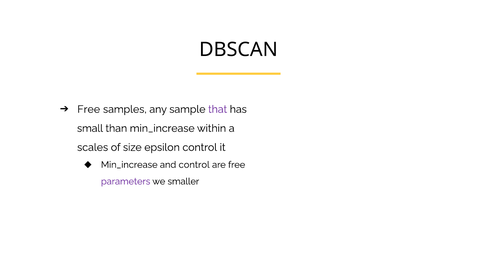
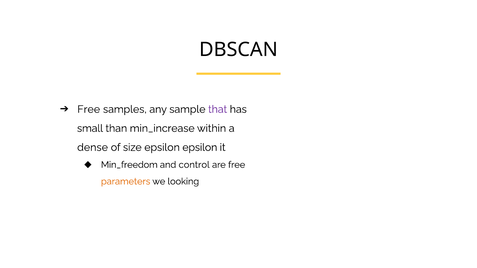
scales: scales -> dense
epsilon control: control -> epsilon
Min_increase at (129, 165): Min_increase -> Min_freedom
parameters colour: purple -> orange
smaller: smaller -> looking
